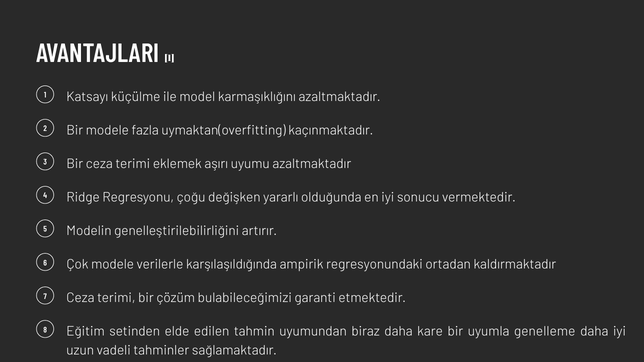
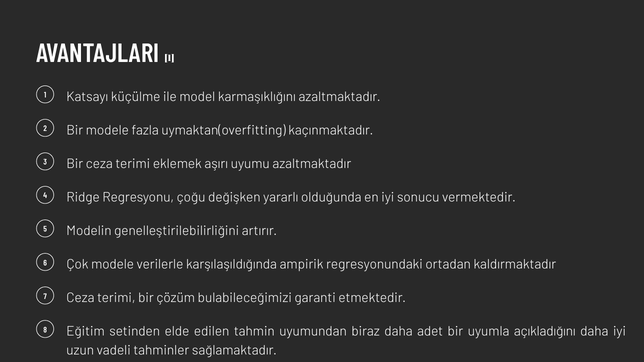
kare: kare -> adet
genelleme: genelleme -> açıkladığını
